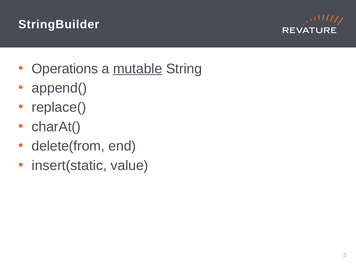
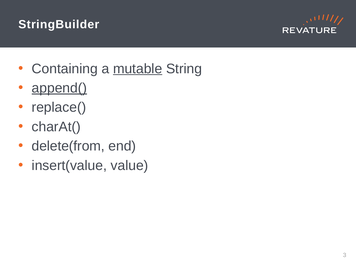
Operations: Operations -> Containing
append( underline: none -> present
insert(static: insert(static -> insert(value
